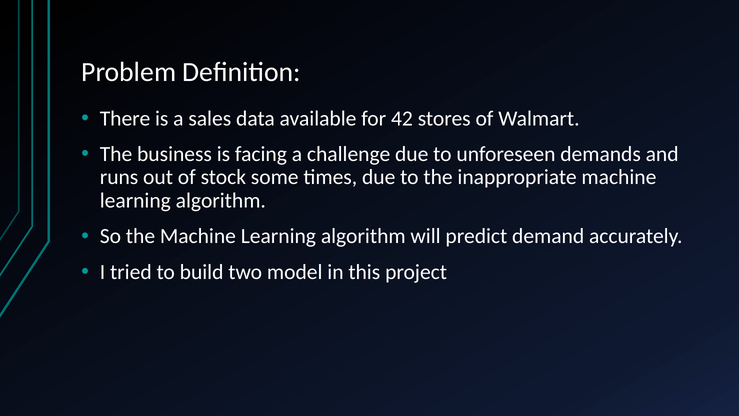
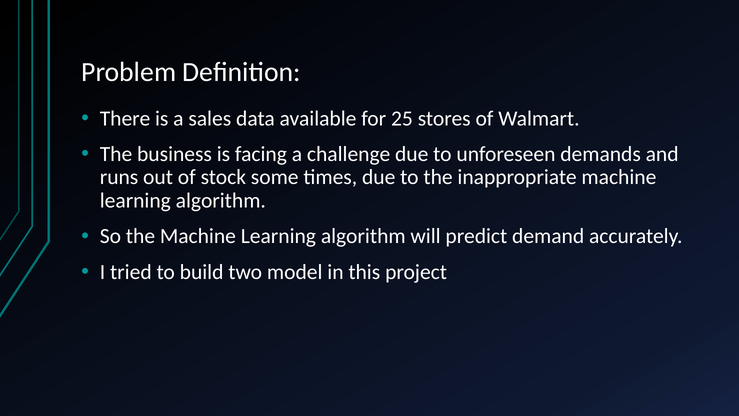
42: 42 -> 25
